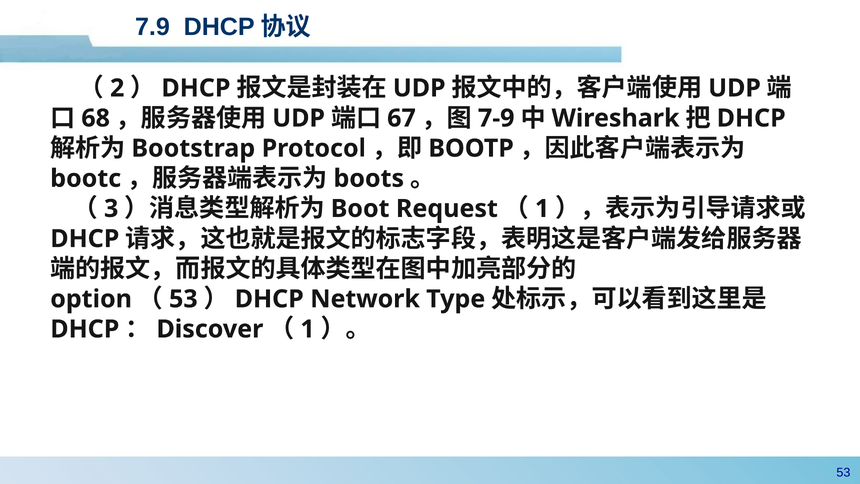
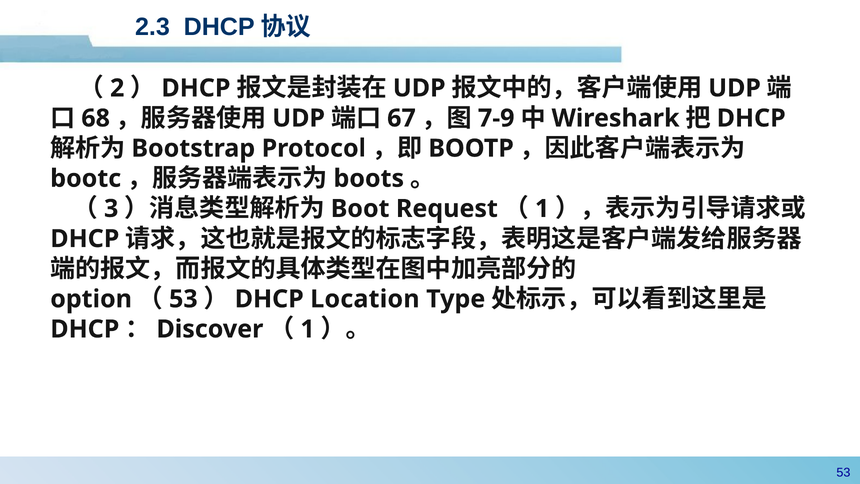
7.9: 7.9 -> 2.3
Network: Network -> Location
